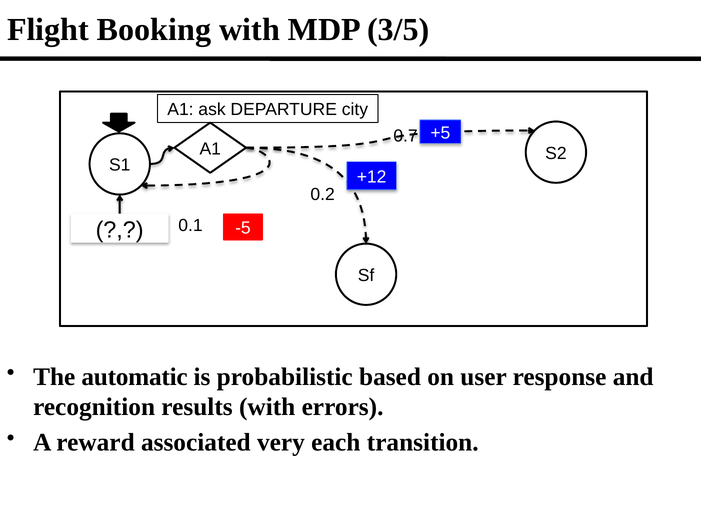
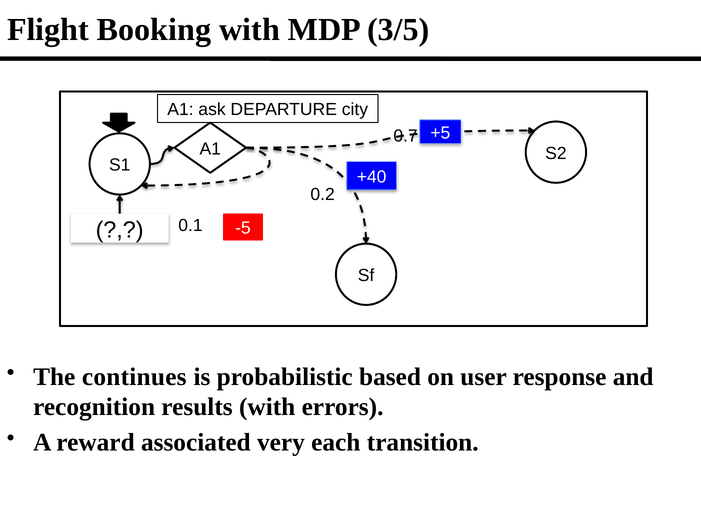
+12: +12 -> +40
automatic: automatic -> continues
